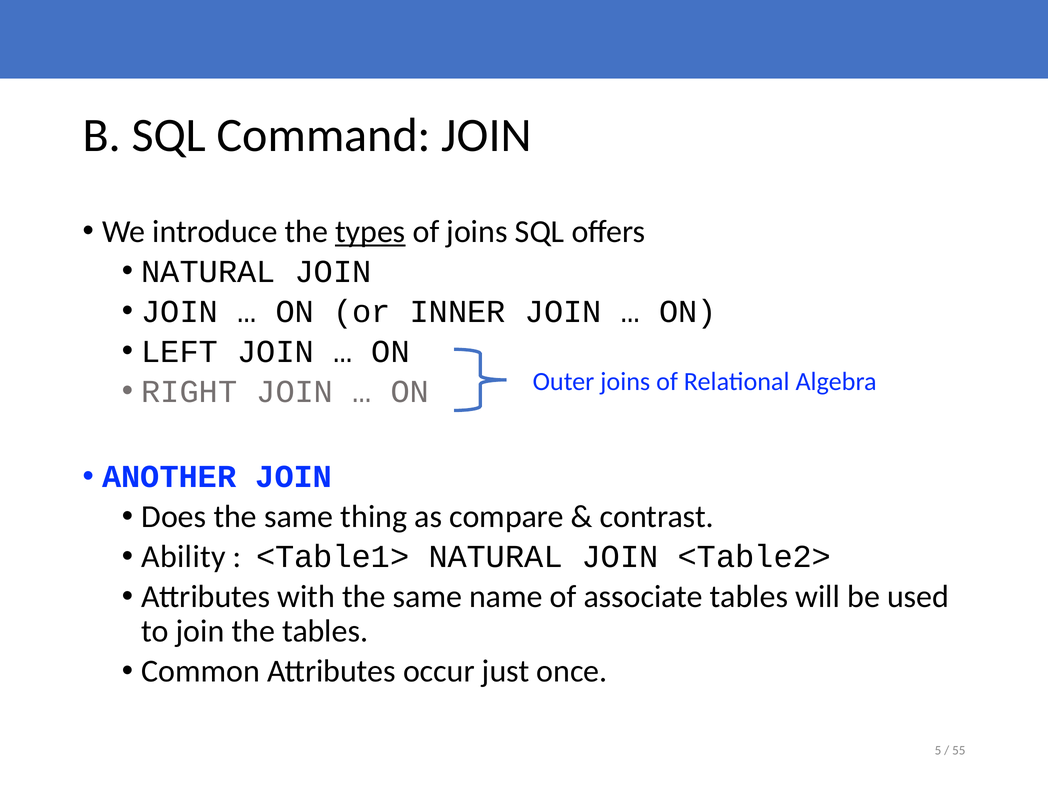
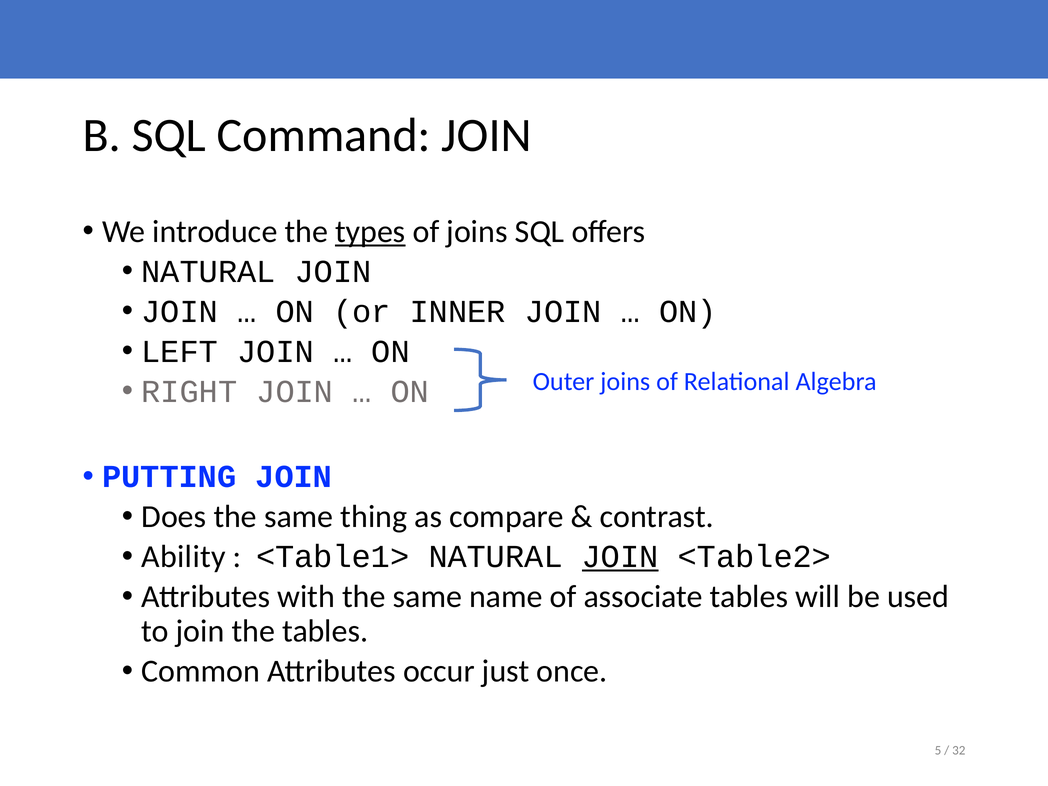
ANOTHER: ANOTHER -> PUTTING
JOIN at (620, 557) underline: none -> present
55: 55 -> 32
